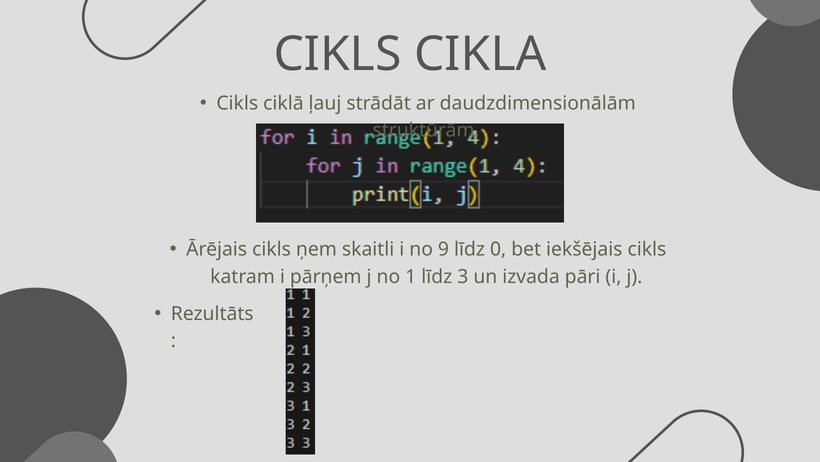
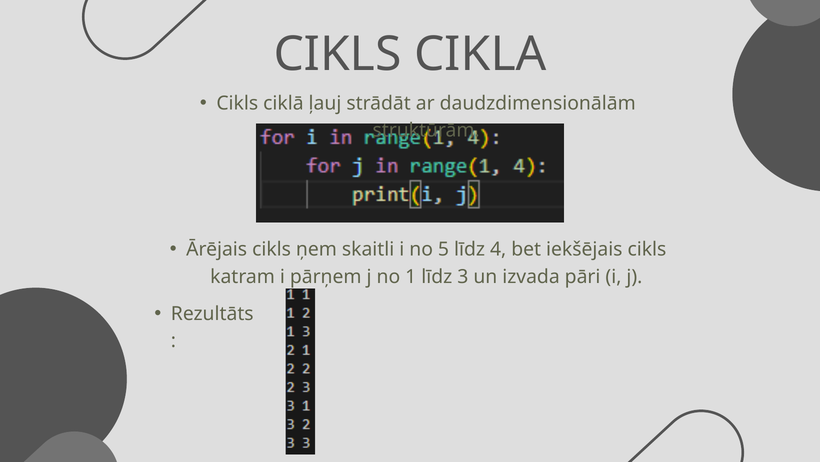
9: 9 -> 5
0: 0 -> 4
